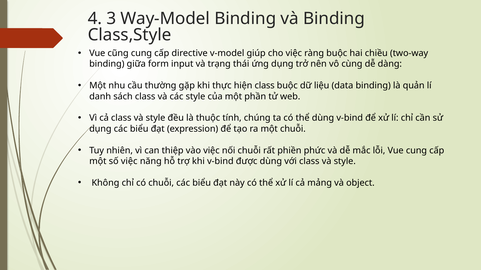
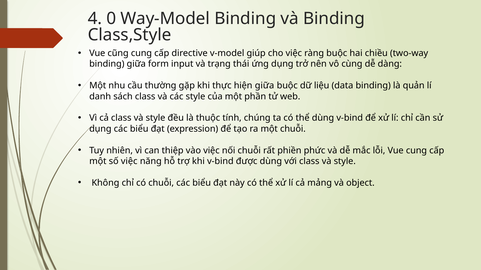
3: 3 -> 0
hiện class: class -> giữa
